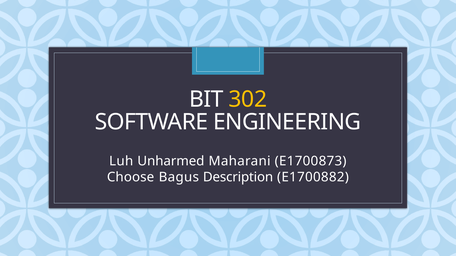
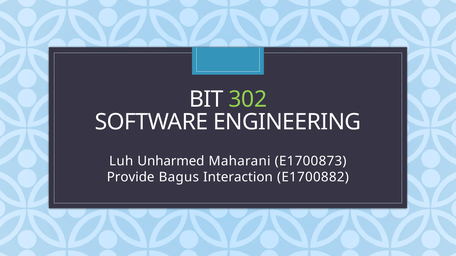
302 colour: yellow -> light green
Choose: Choose -> Provide
Description: Description -> Interaction
